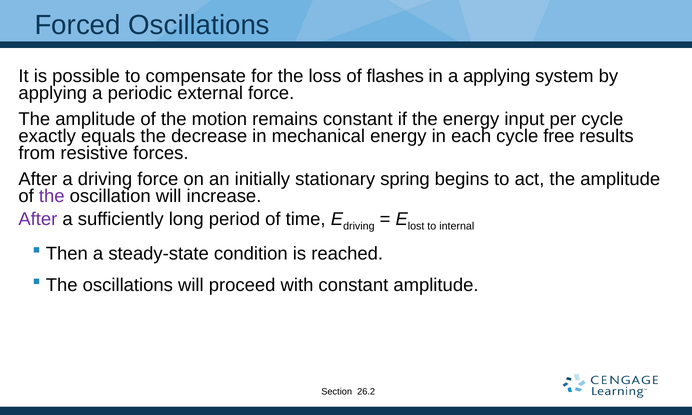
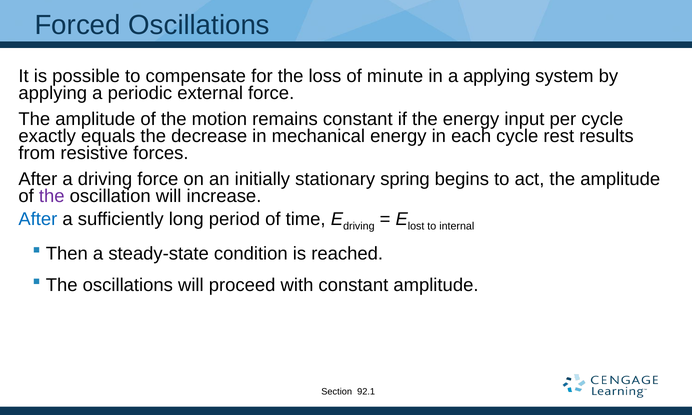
flashes: flashes -> minute
free: free -> rest
After at (38, 219) colour: purple -> blue
26.2: 26.2 -> 92.1
